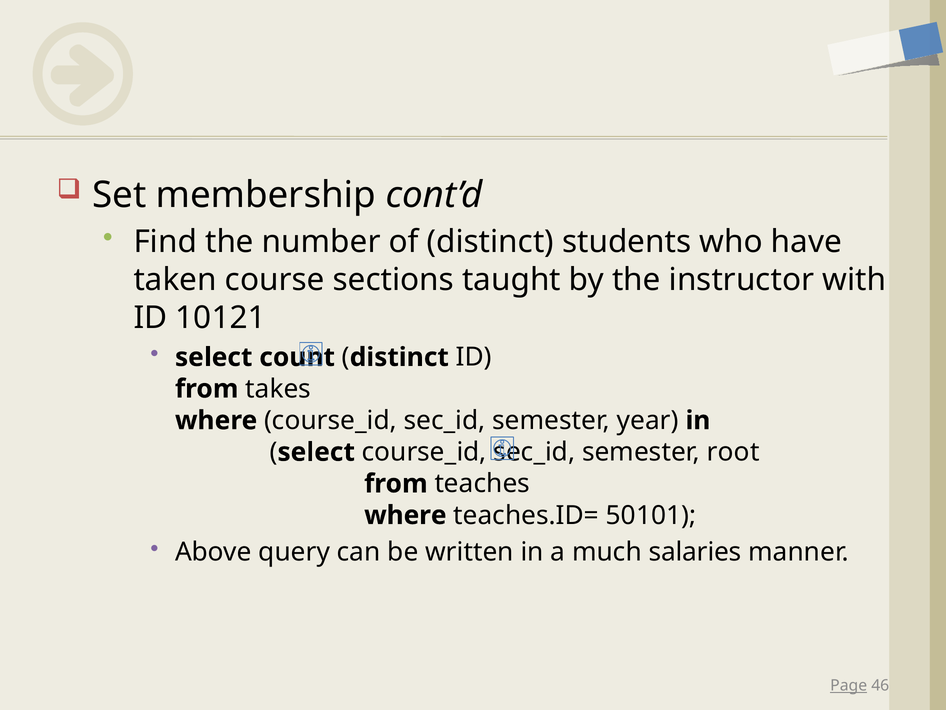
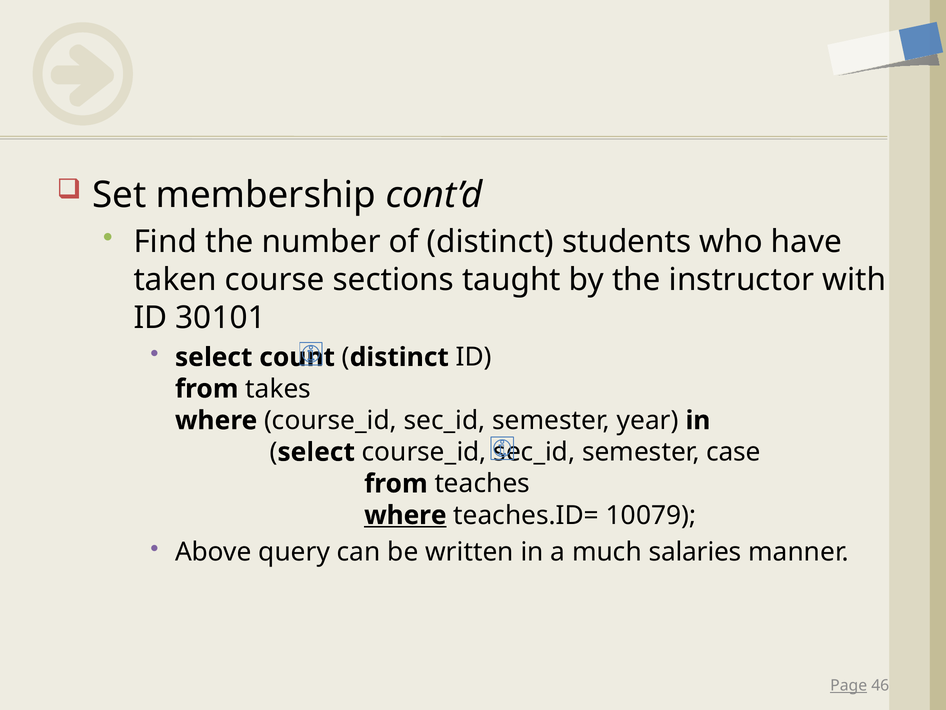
10121: 10121 -> 30101
root: root -> case
where at (405, 515) underline: none -> present
50101: 50101 -> 10079
